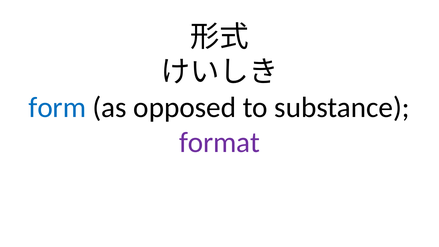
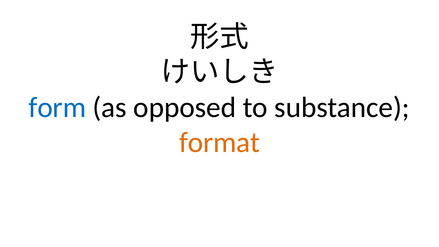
format colour: purple -> orange
